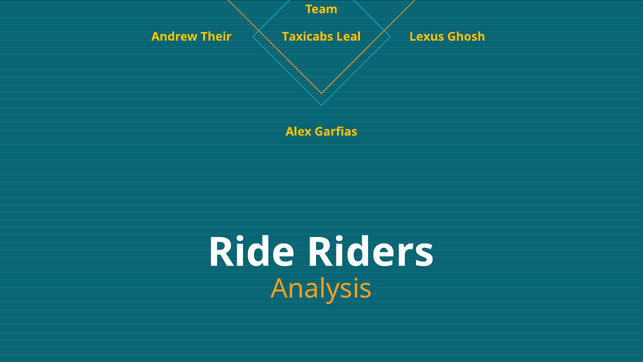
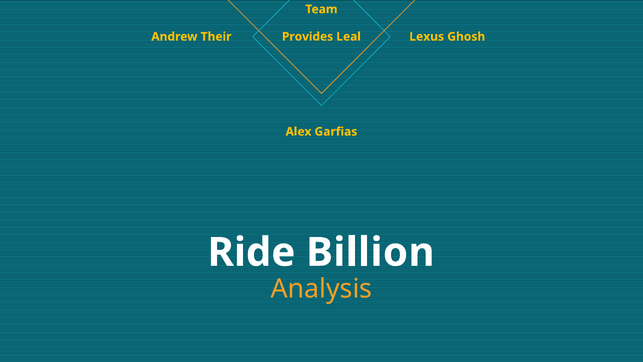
Taxicabs: Taxicabs -> Provides
Riders: Riders -> Billion
